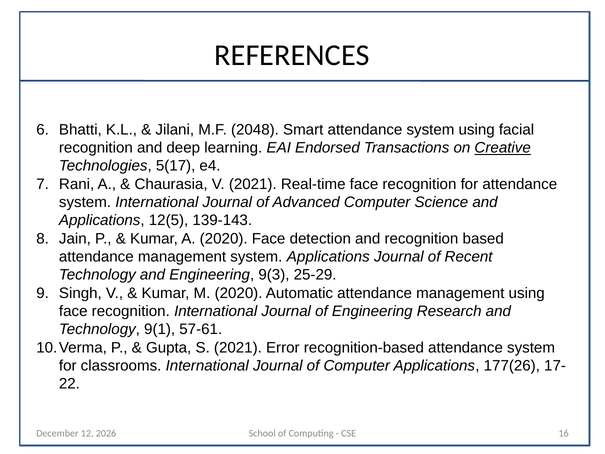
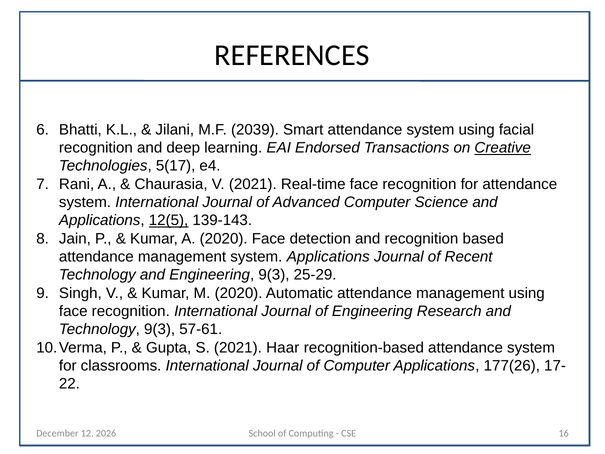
2048: 2048 -> 2039
12(5 underline: none -> present
Technology 9(1: 9(1 -> 9(3
Error: Error -> Haar
